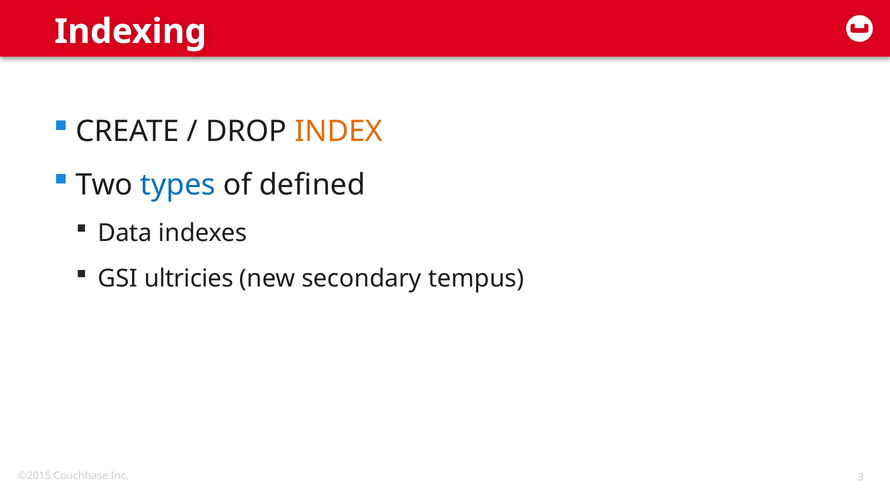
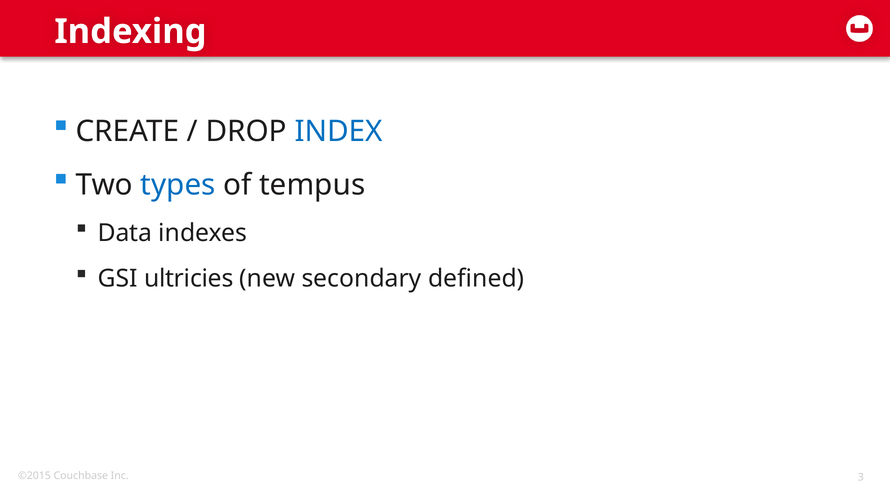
INDEX colour: orange -> blue
defined: defined -> tempus
tempus: tempus -> defined
